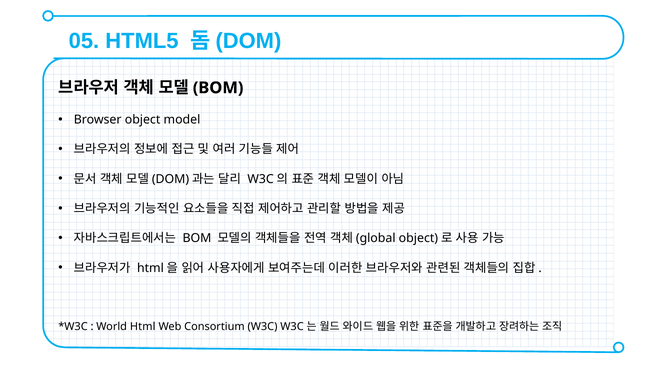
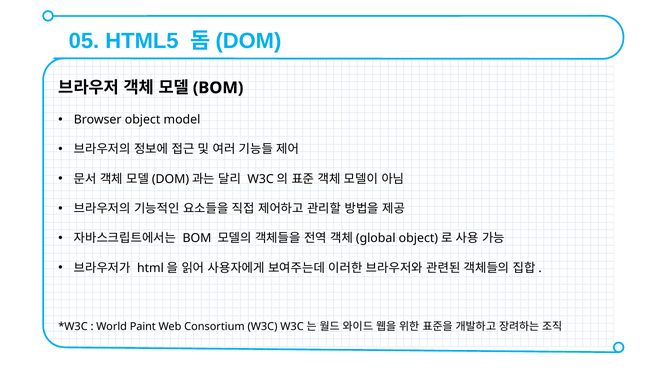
Html: Html -> Paint
